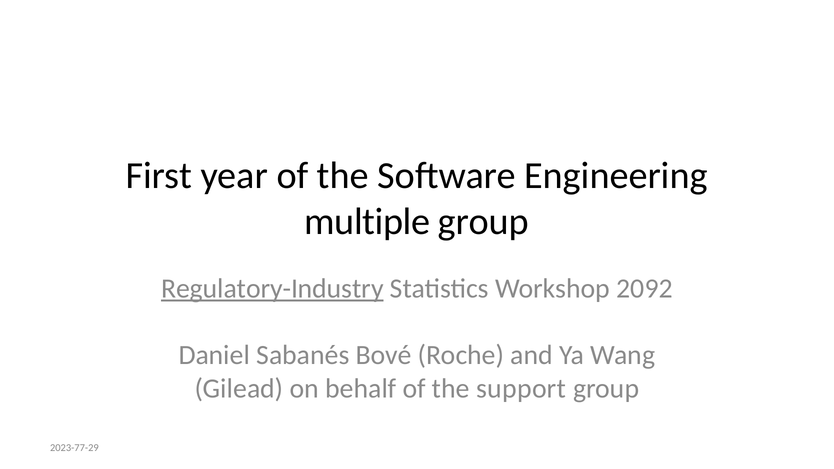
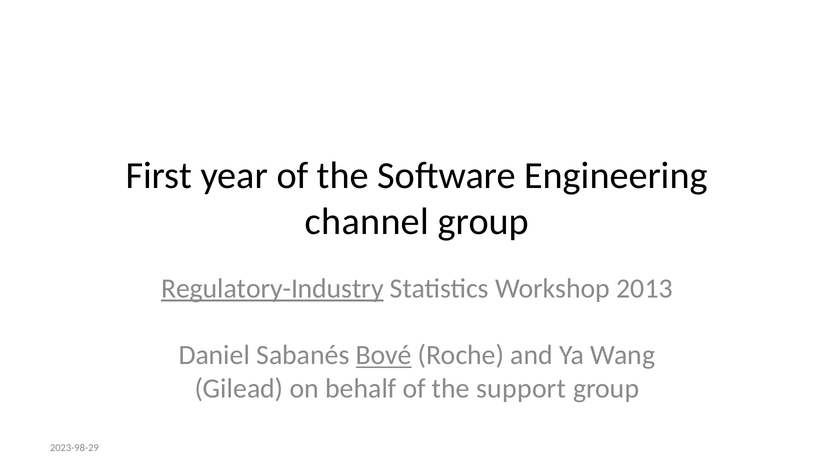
multiple: multiple -> channel
2092: 2092 -> 2013
Bové underline: none -> present
2023-77-29: 2023-77-29 -> 2023-98-29
